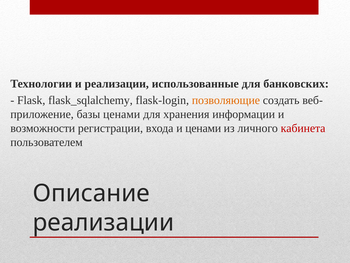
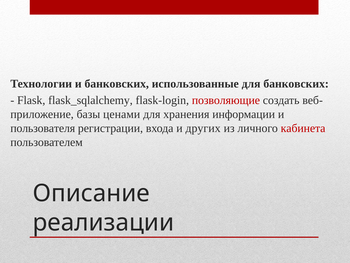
и реализации: реализации -> банковских
позволяющие colour: orange -> red
возможности: возможности -> пользователя
и ценами: ценами -> других
